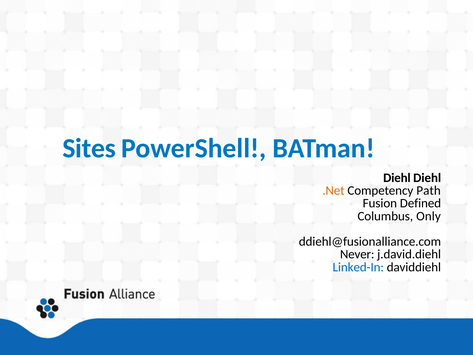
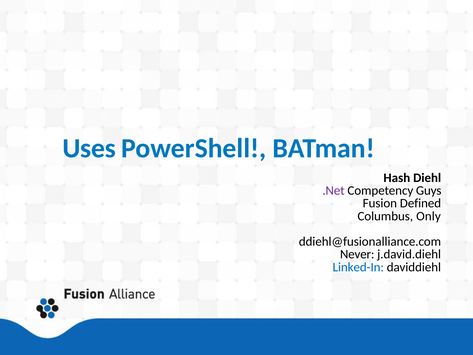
Sites: Sites -> Uses
Diehl at (397, 178): Diehl -> Hash
.Net colour: orange -> purple
Path: Path -> Guys
